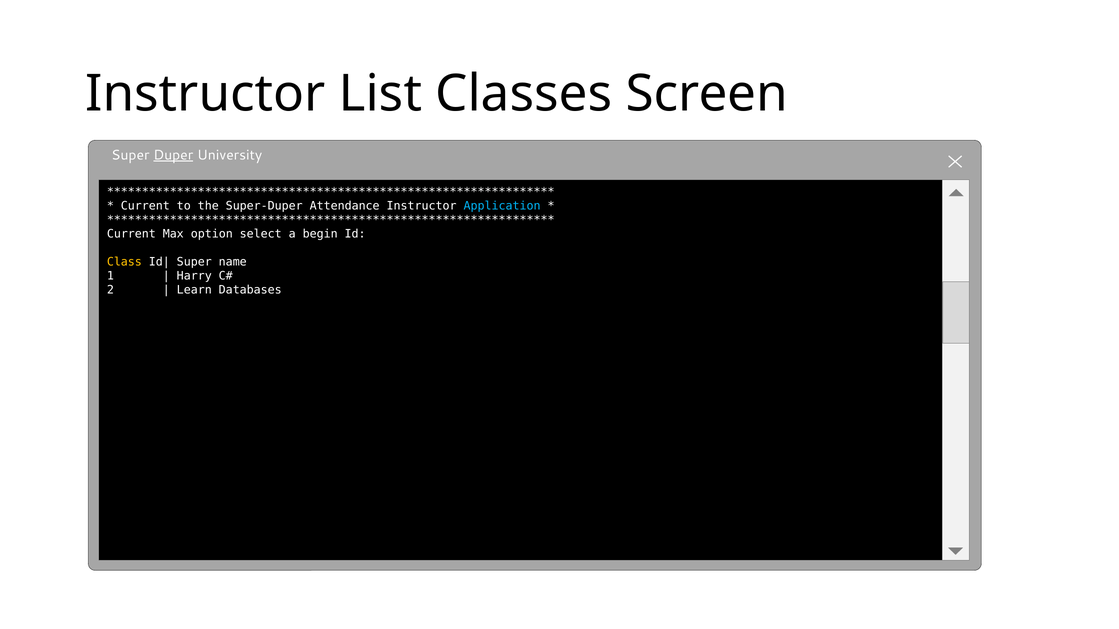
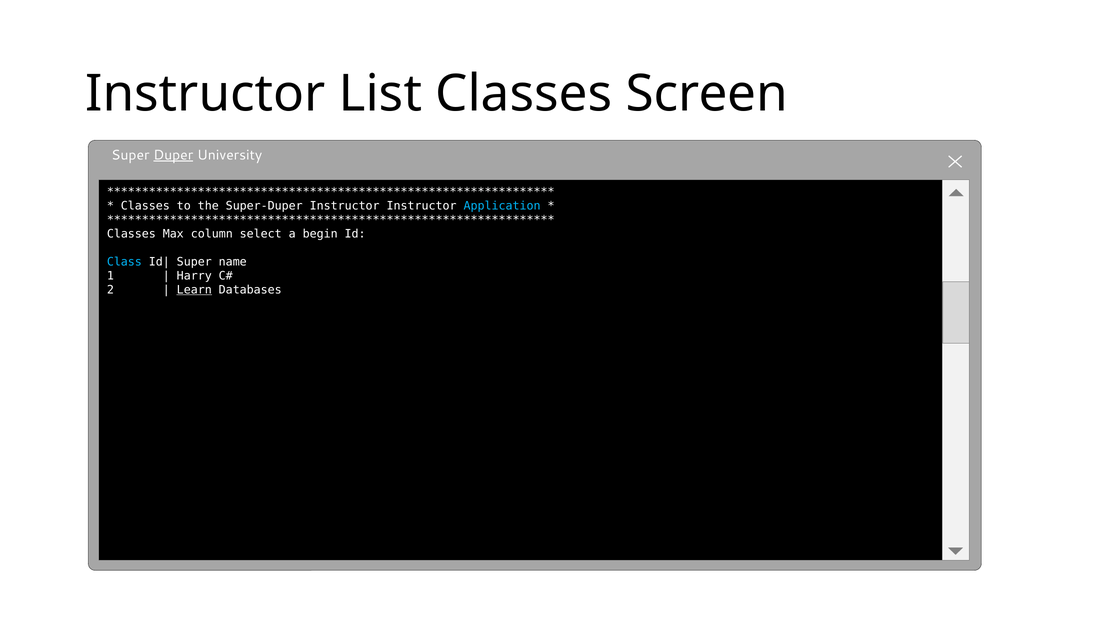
Current at (145, 206): Current -> Classes
Super-Duper Attendance: Attendance -> Instructor
Current at (131, 234): Current -> Classes
option: option -> column
Class colour: yellow -> light blue
Learn underline: none -> present
